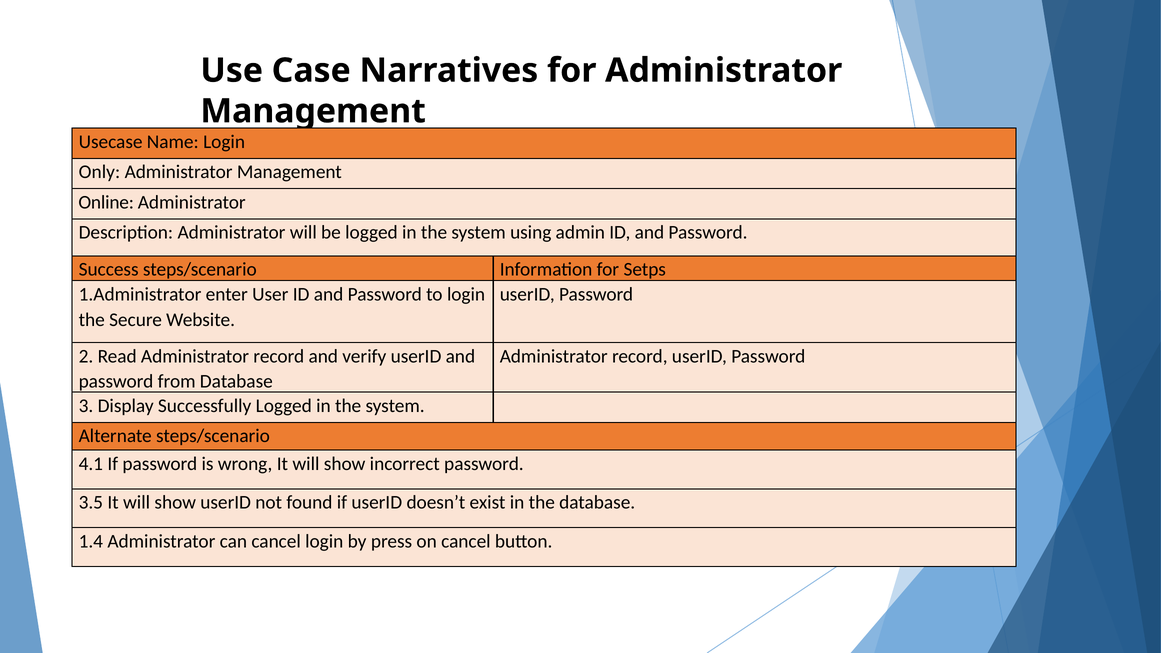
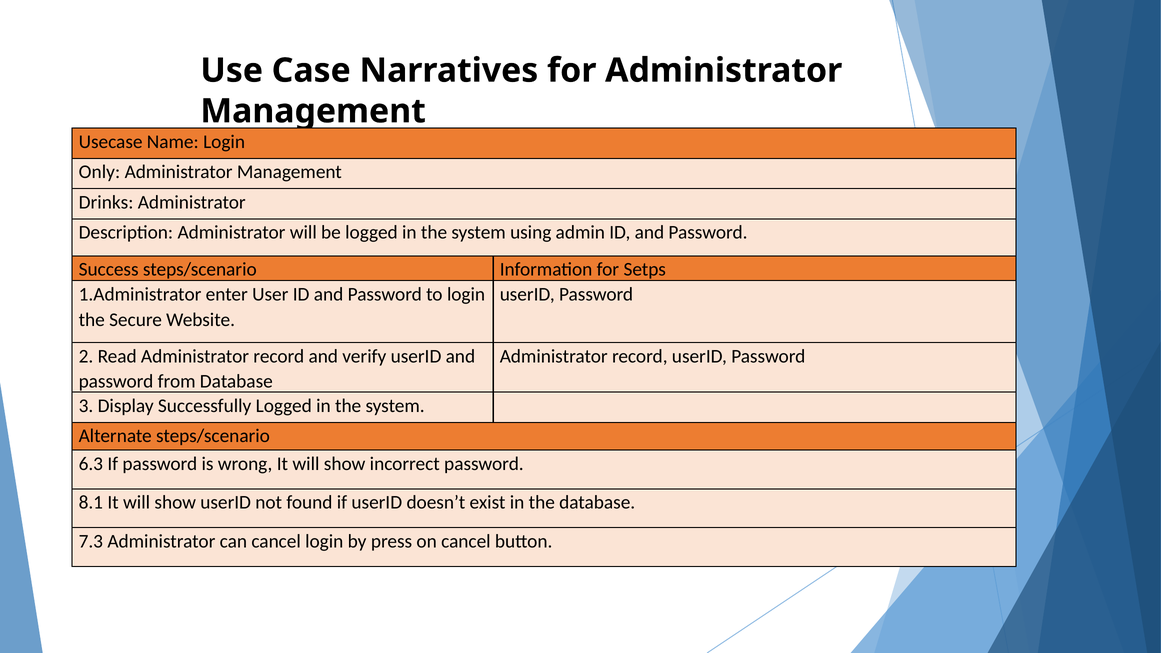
Online: Online -> Drinks
4.1: 4.1 -> 6.3
3.5: 3.5 -> 8.1
1.4: 1.4 -> 7.3
